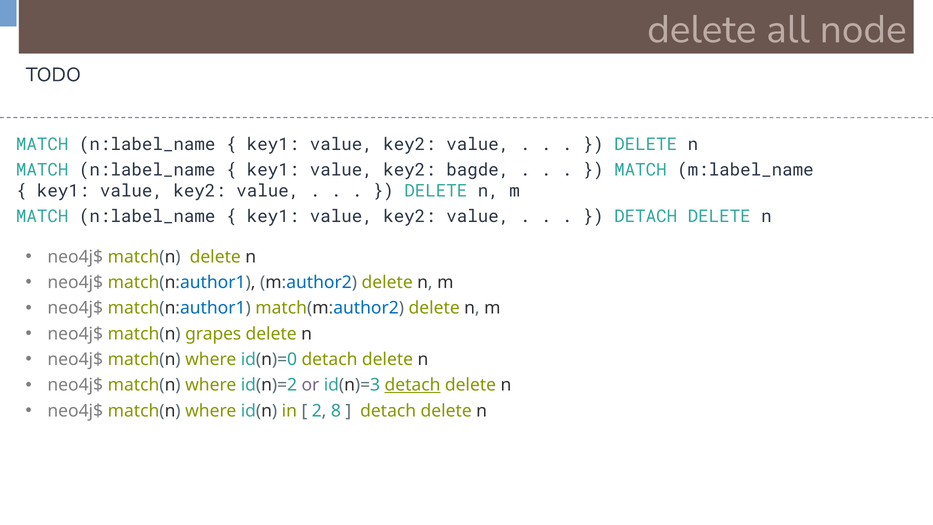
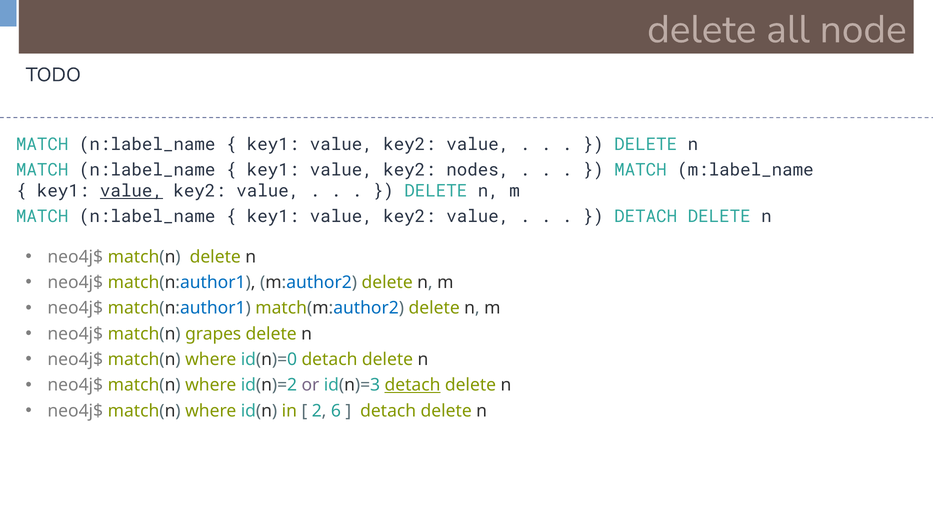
bagde: bagde -> nodes
value at (131, 191) underline: none -> present
8: 8 -> 6
